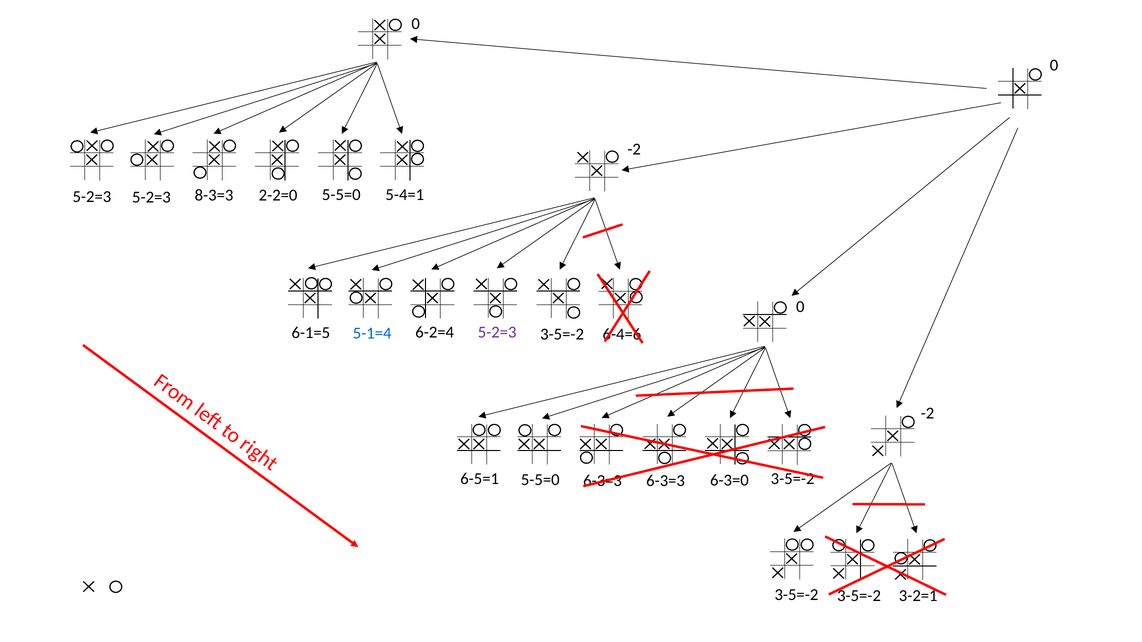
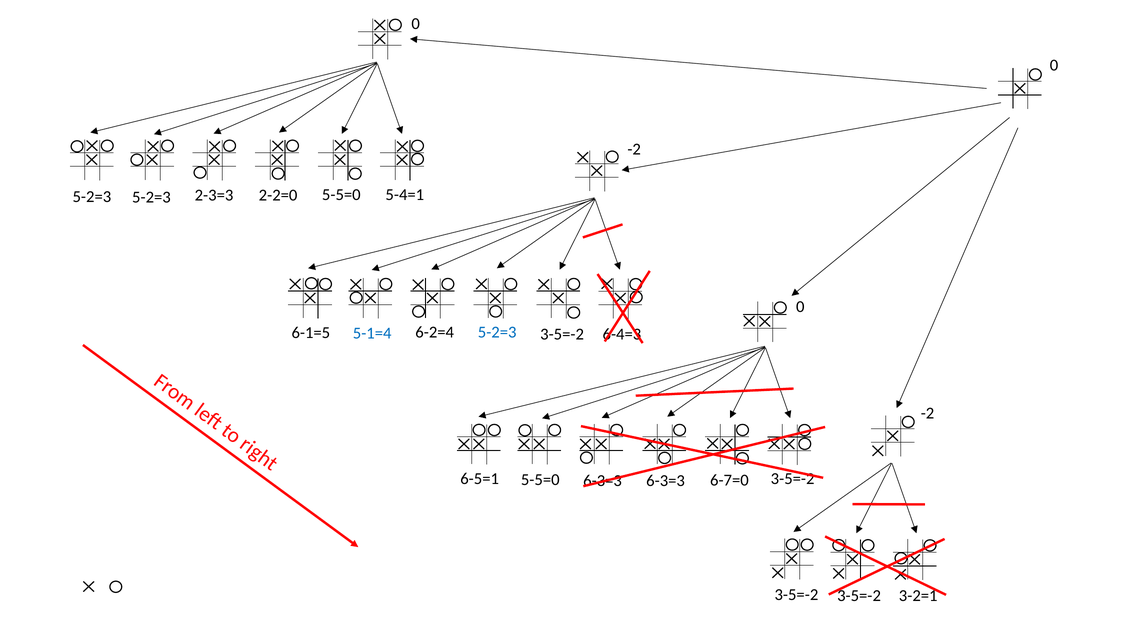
8-3=3: 8-3=3 -> 2-3=3
5-2=3 at (497, 332) colour: purple -> blue
6-4=6: 6-4=6 -> 6-4=3
6-3=0: 6-3=0 -> 6-7=0
